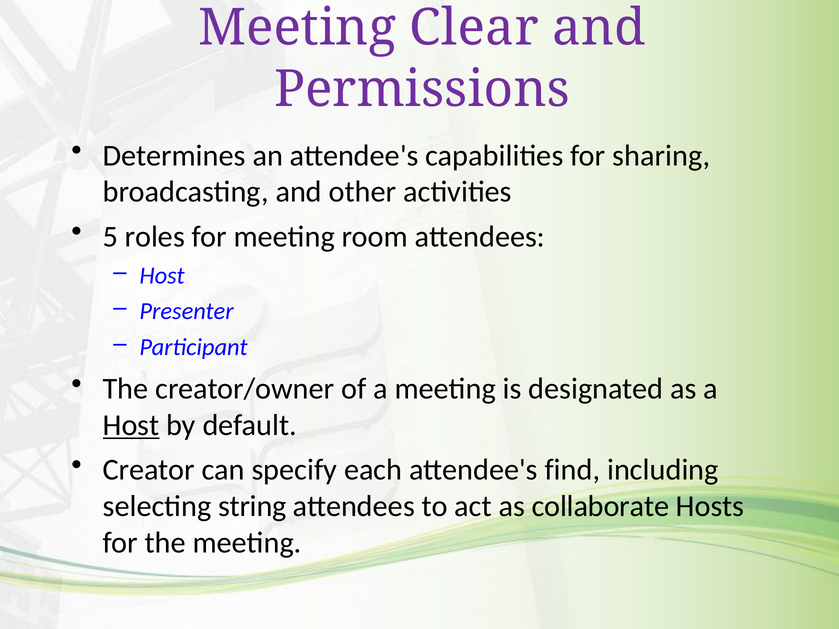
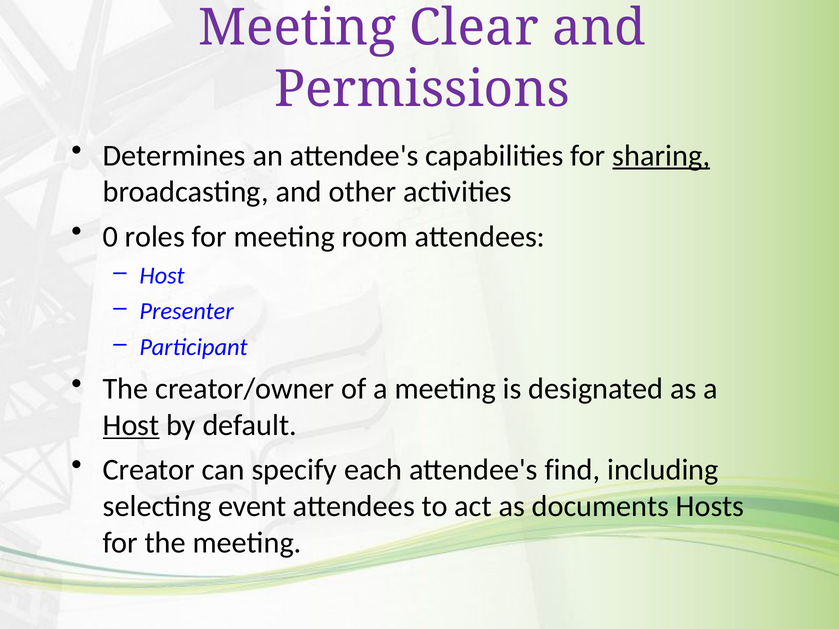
sharing underline: none -> present
5: 5 -> 0
string: string -> event
collaborate: collaborate -> documents
